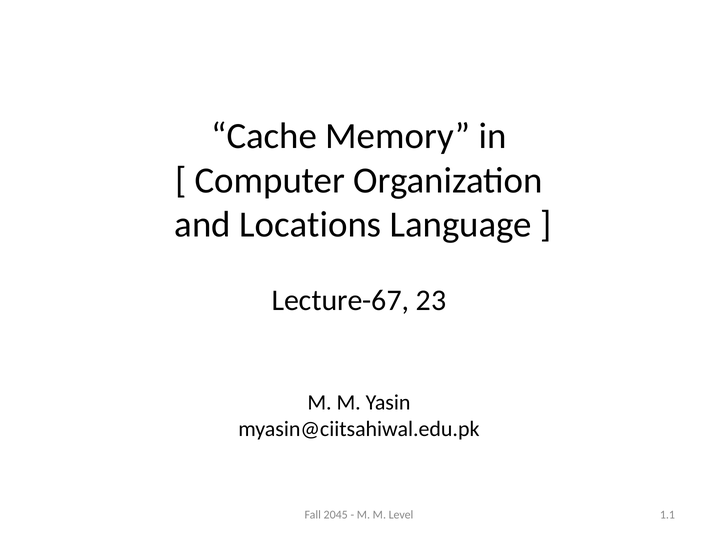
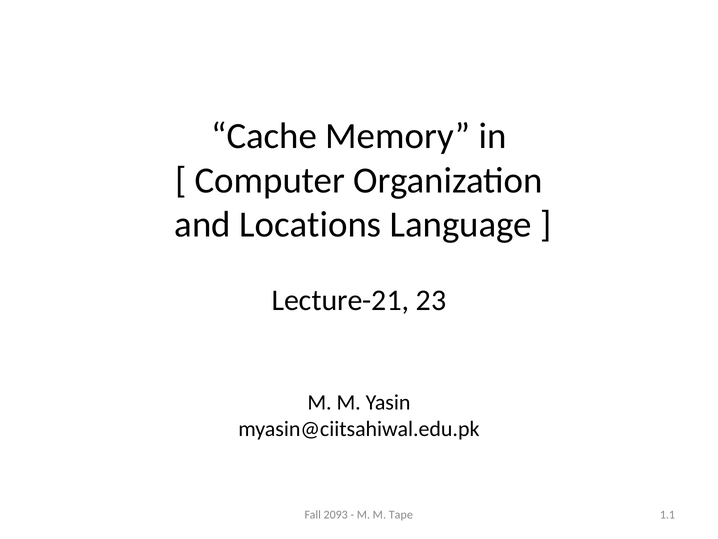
Lecture-67: Lecture-67 -> Lecture-21
2045: 2045 -> 2093
Level: Level -> Tape
